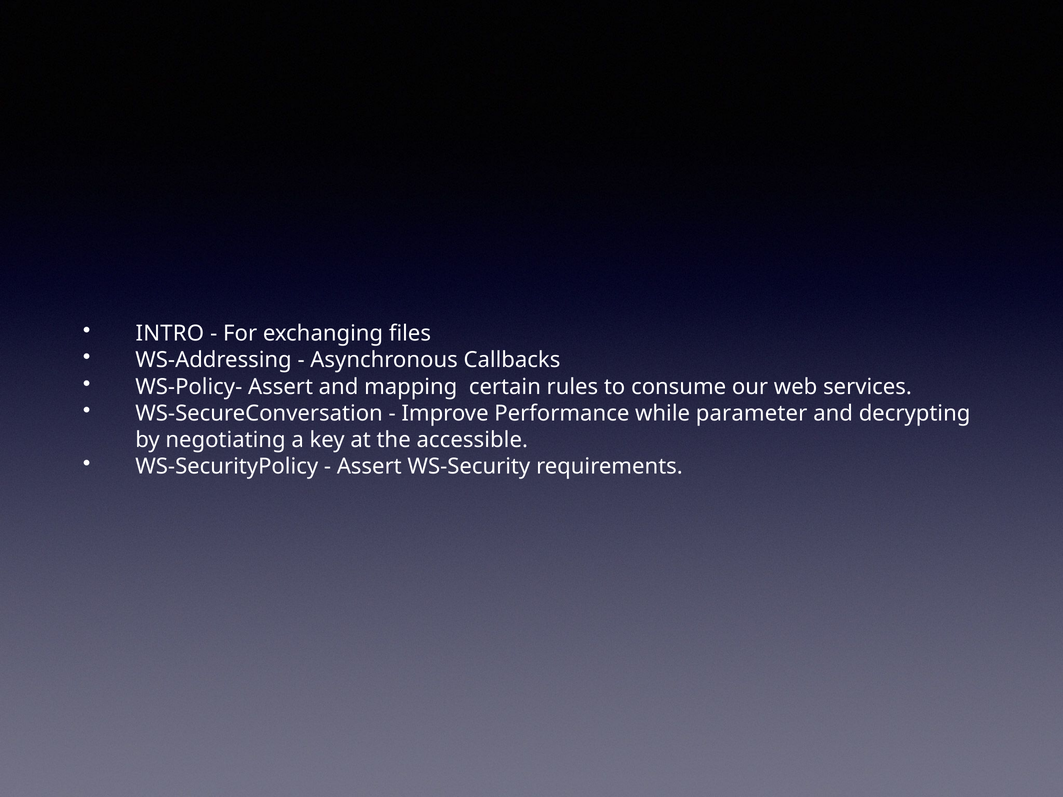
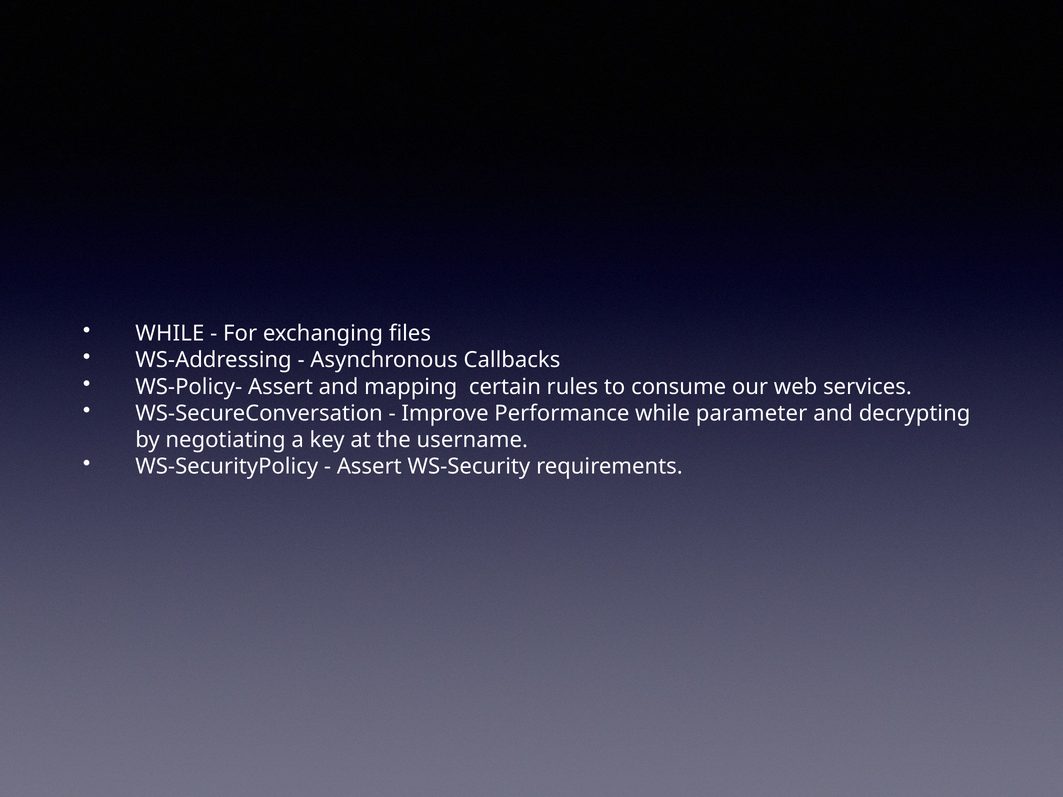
INTRO at (170, 334): INTRO -> WHILE
accessible: accessible -> username
